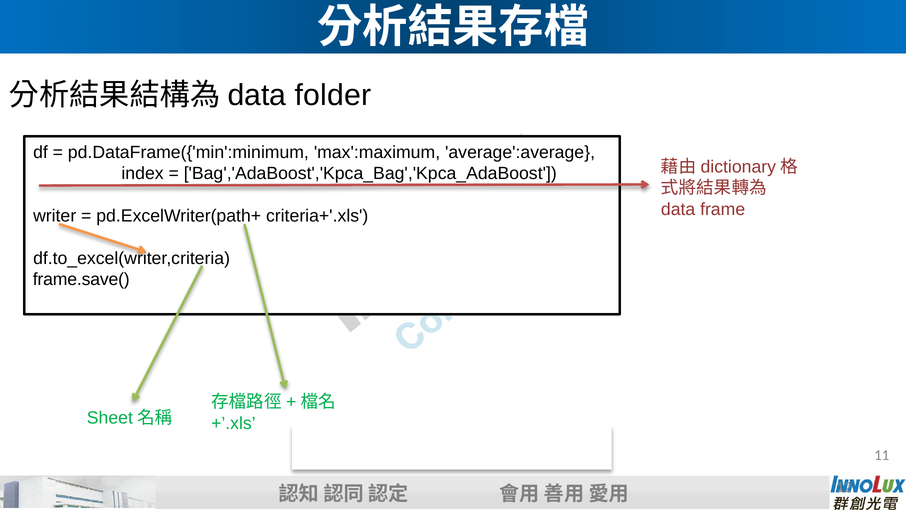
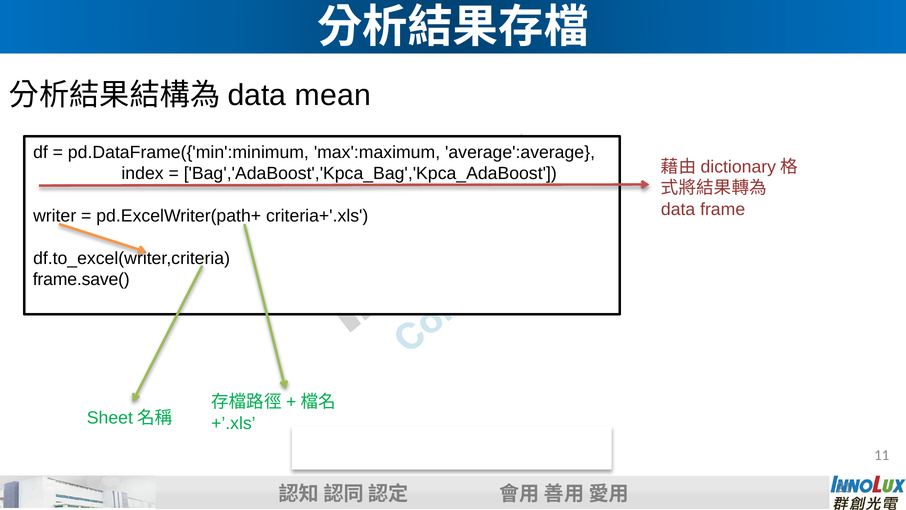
folder: folder -> mean
12: 12 -> 21
